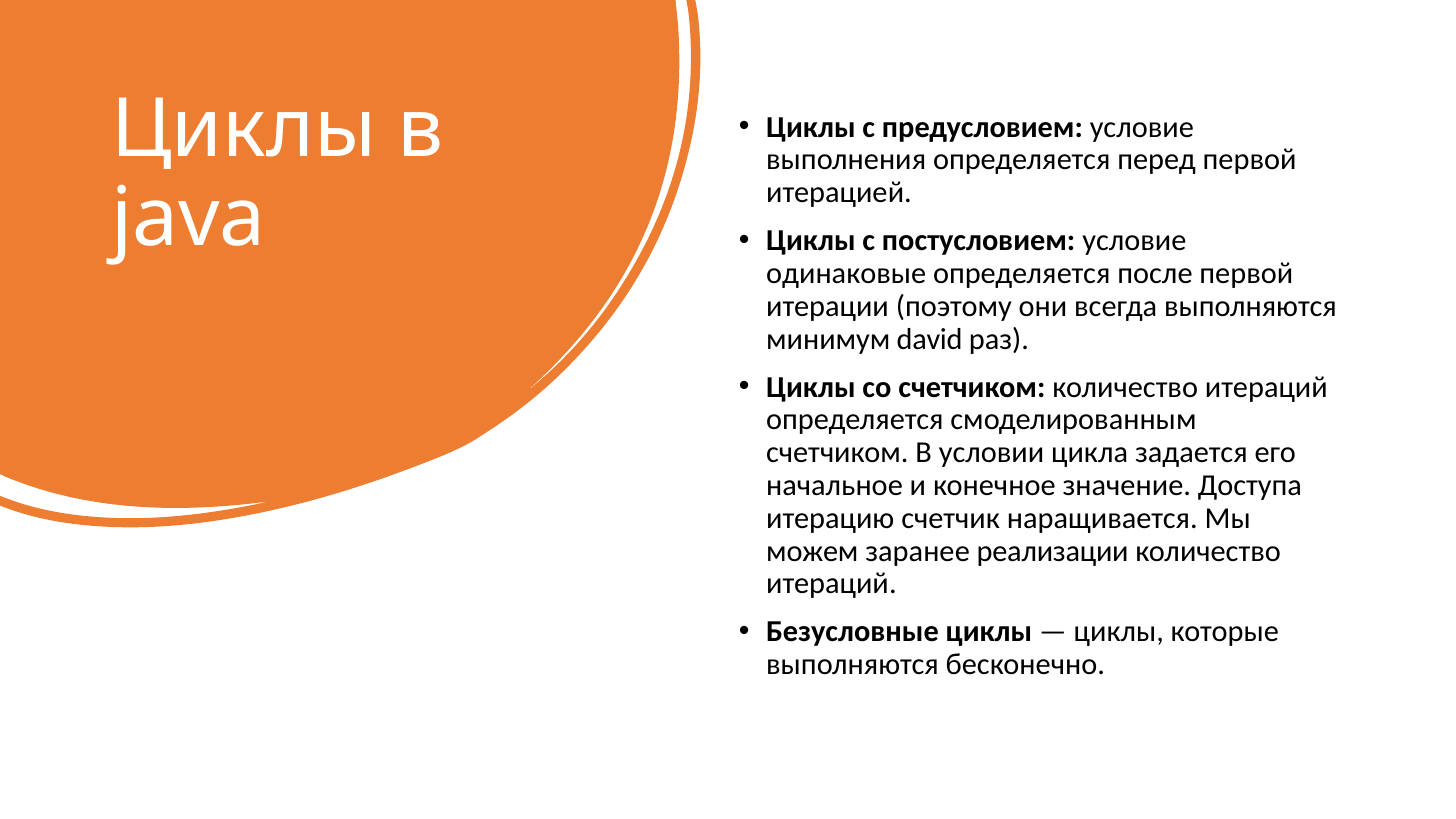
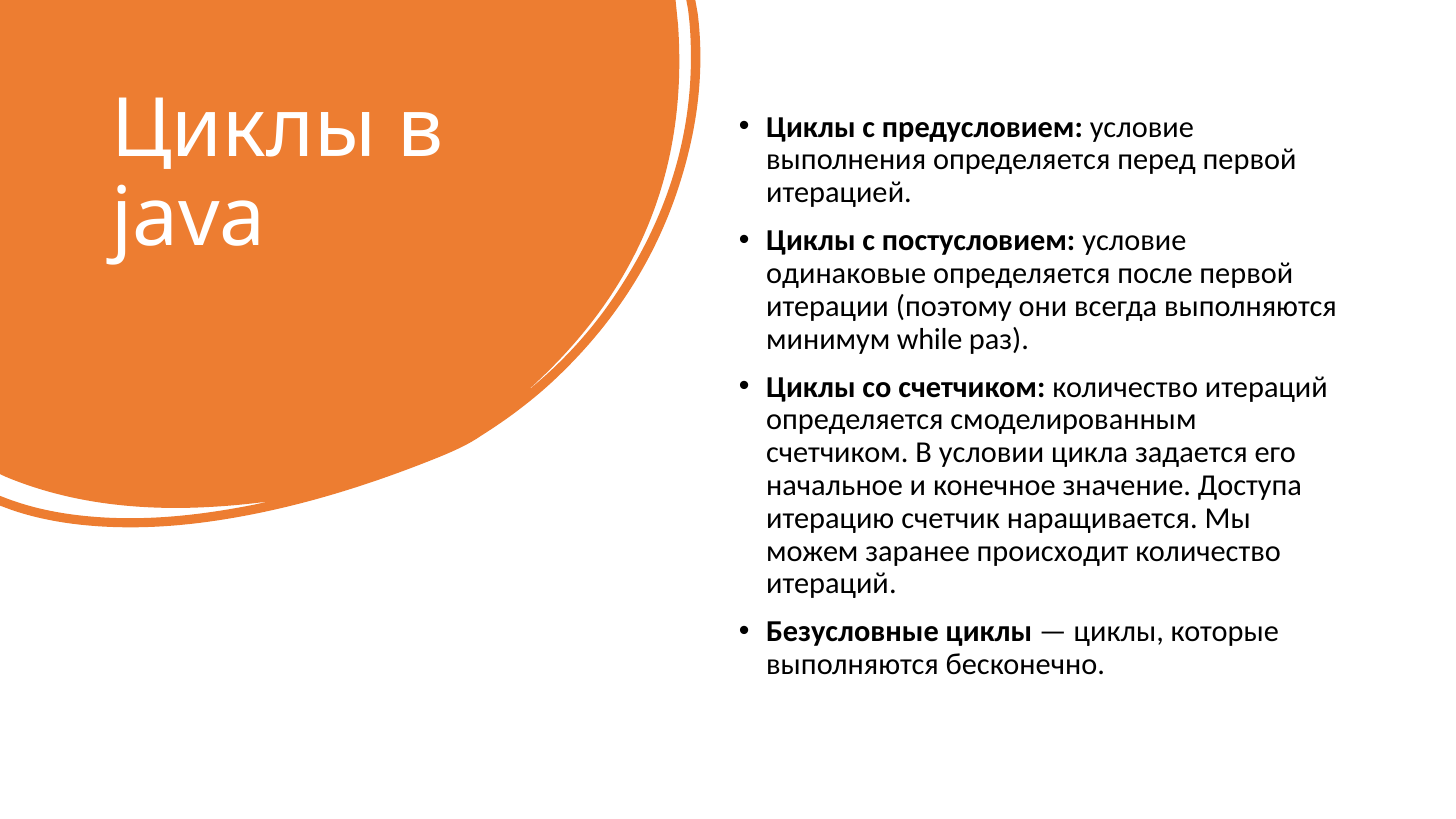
david: david -> while
реализации: реализации -> происходит
